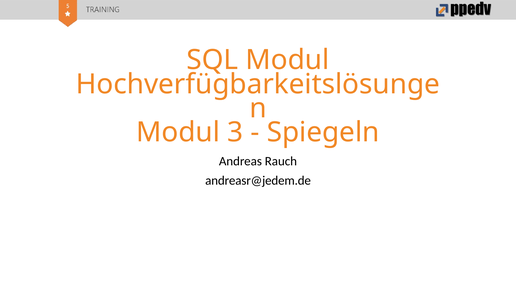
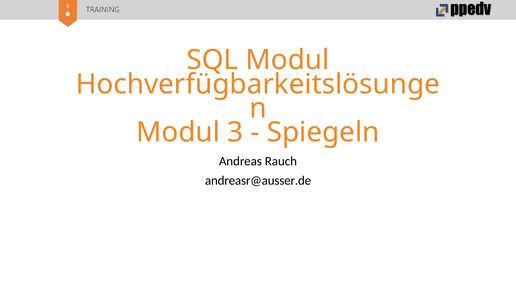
andreasr@jedem.de: andreasr@jedem.de -> andreasr@ausser.de
